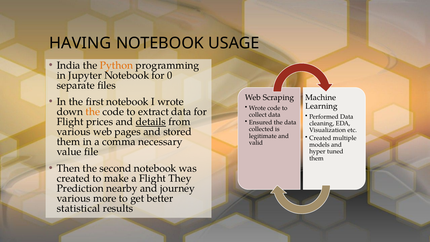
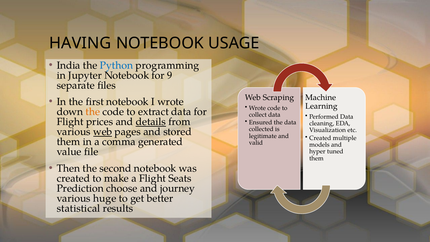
Python colour: orange -> blue
0: 0 -> 9
web at (103, 132) underline: none -> present
necessary: necessary -> generated
They: They -> Seats
nearby: nearby -> choose
more: more -> huge
